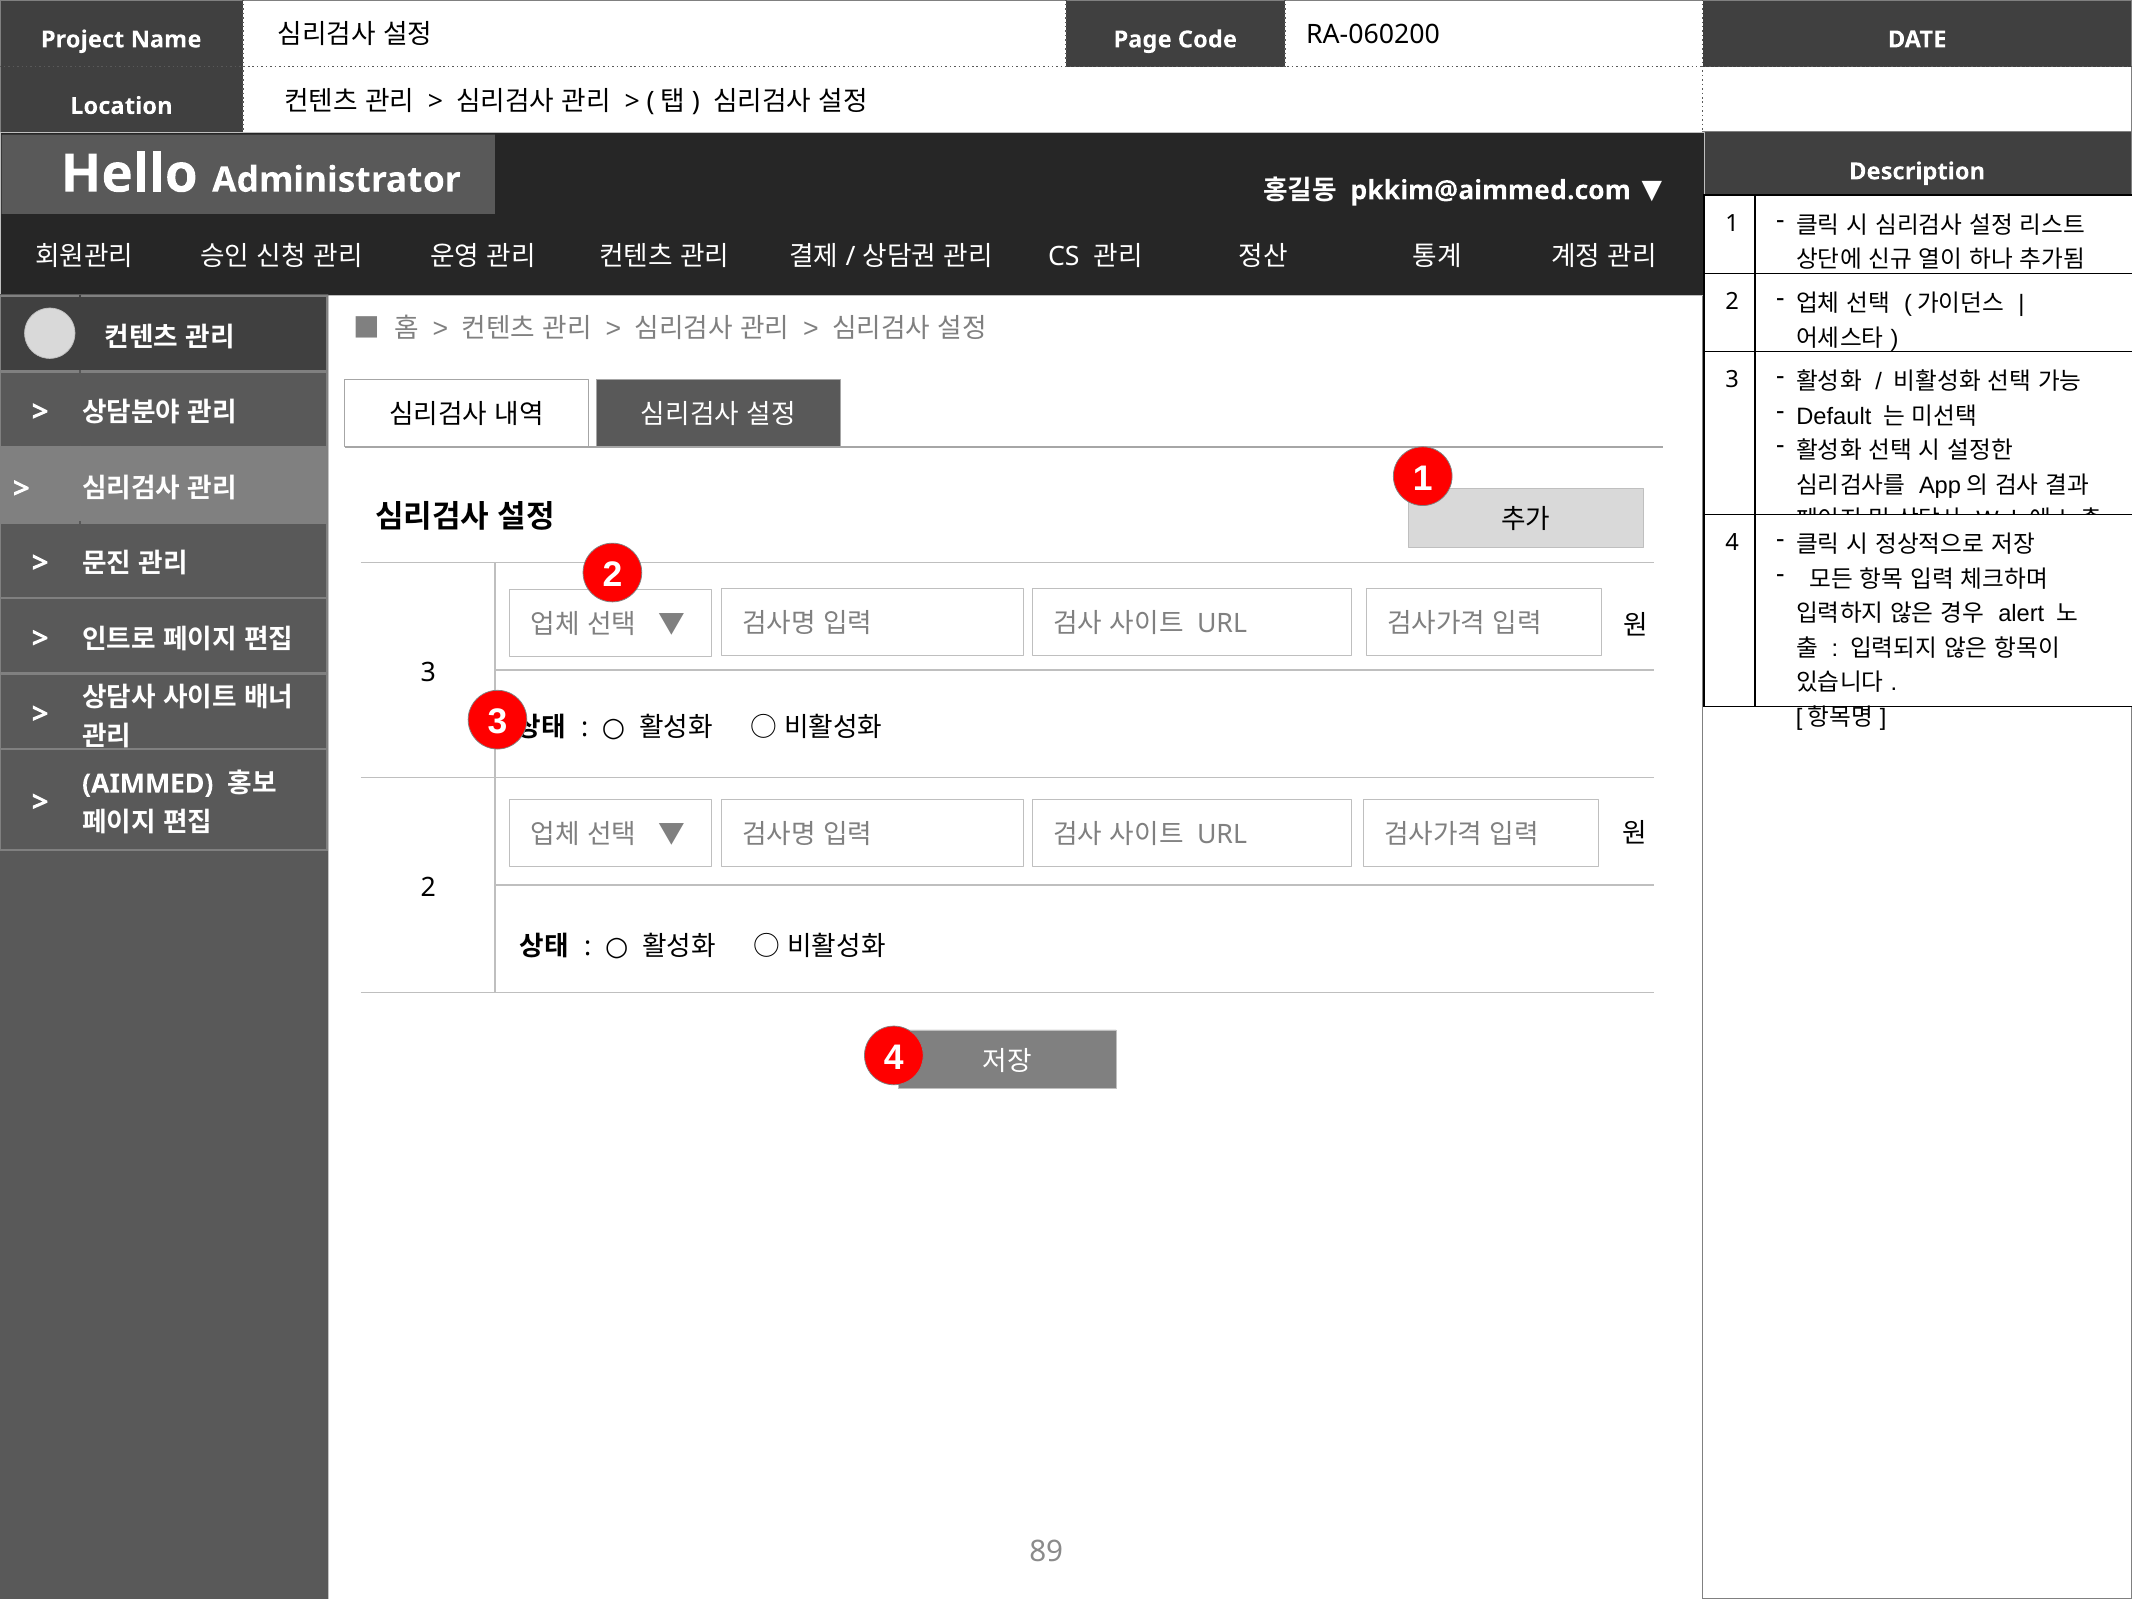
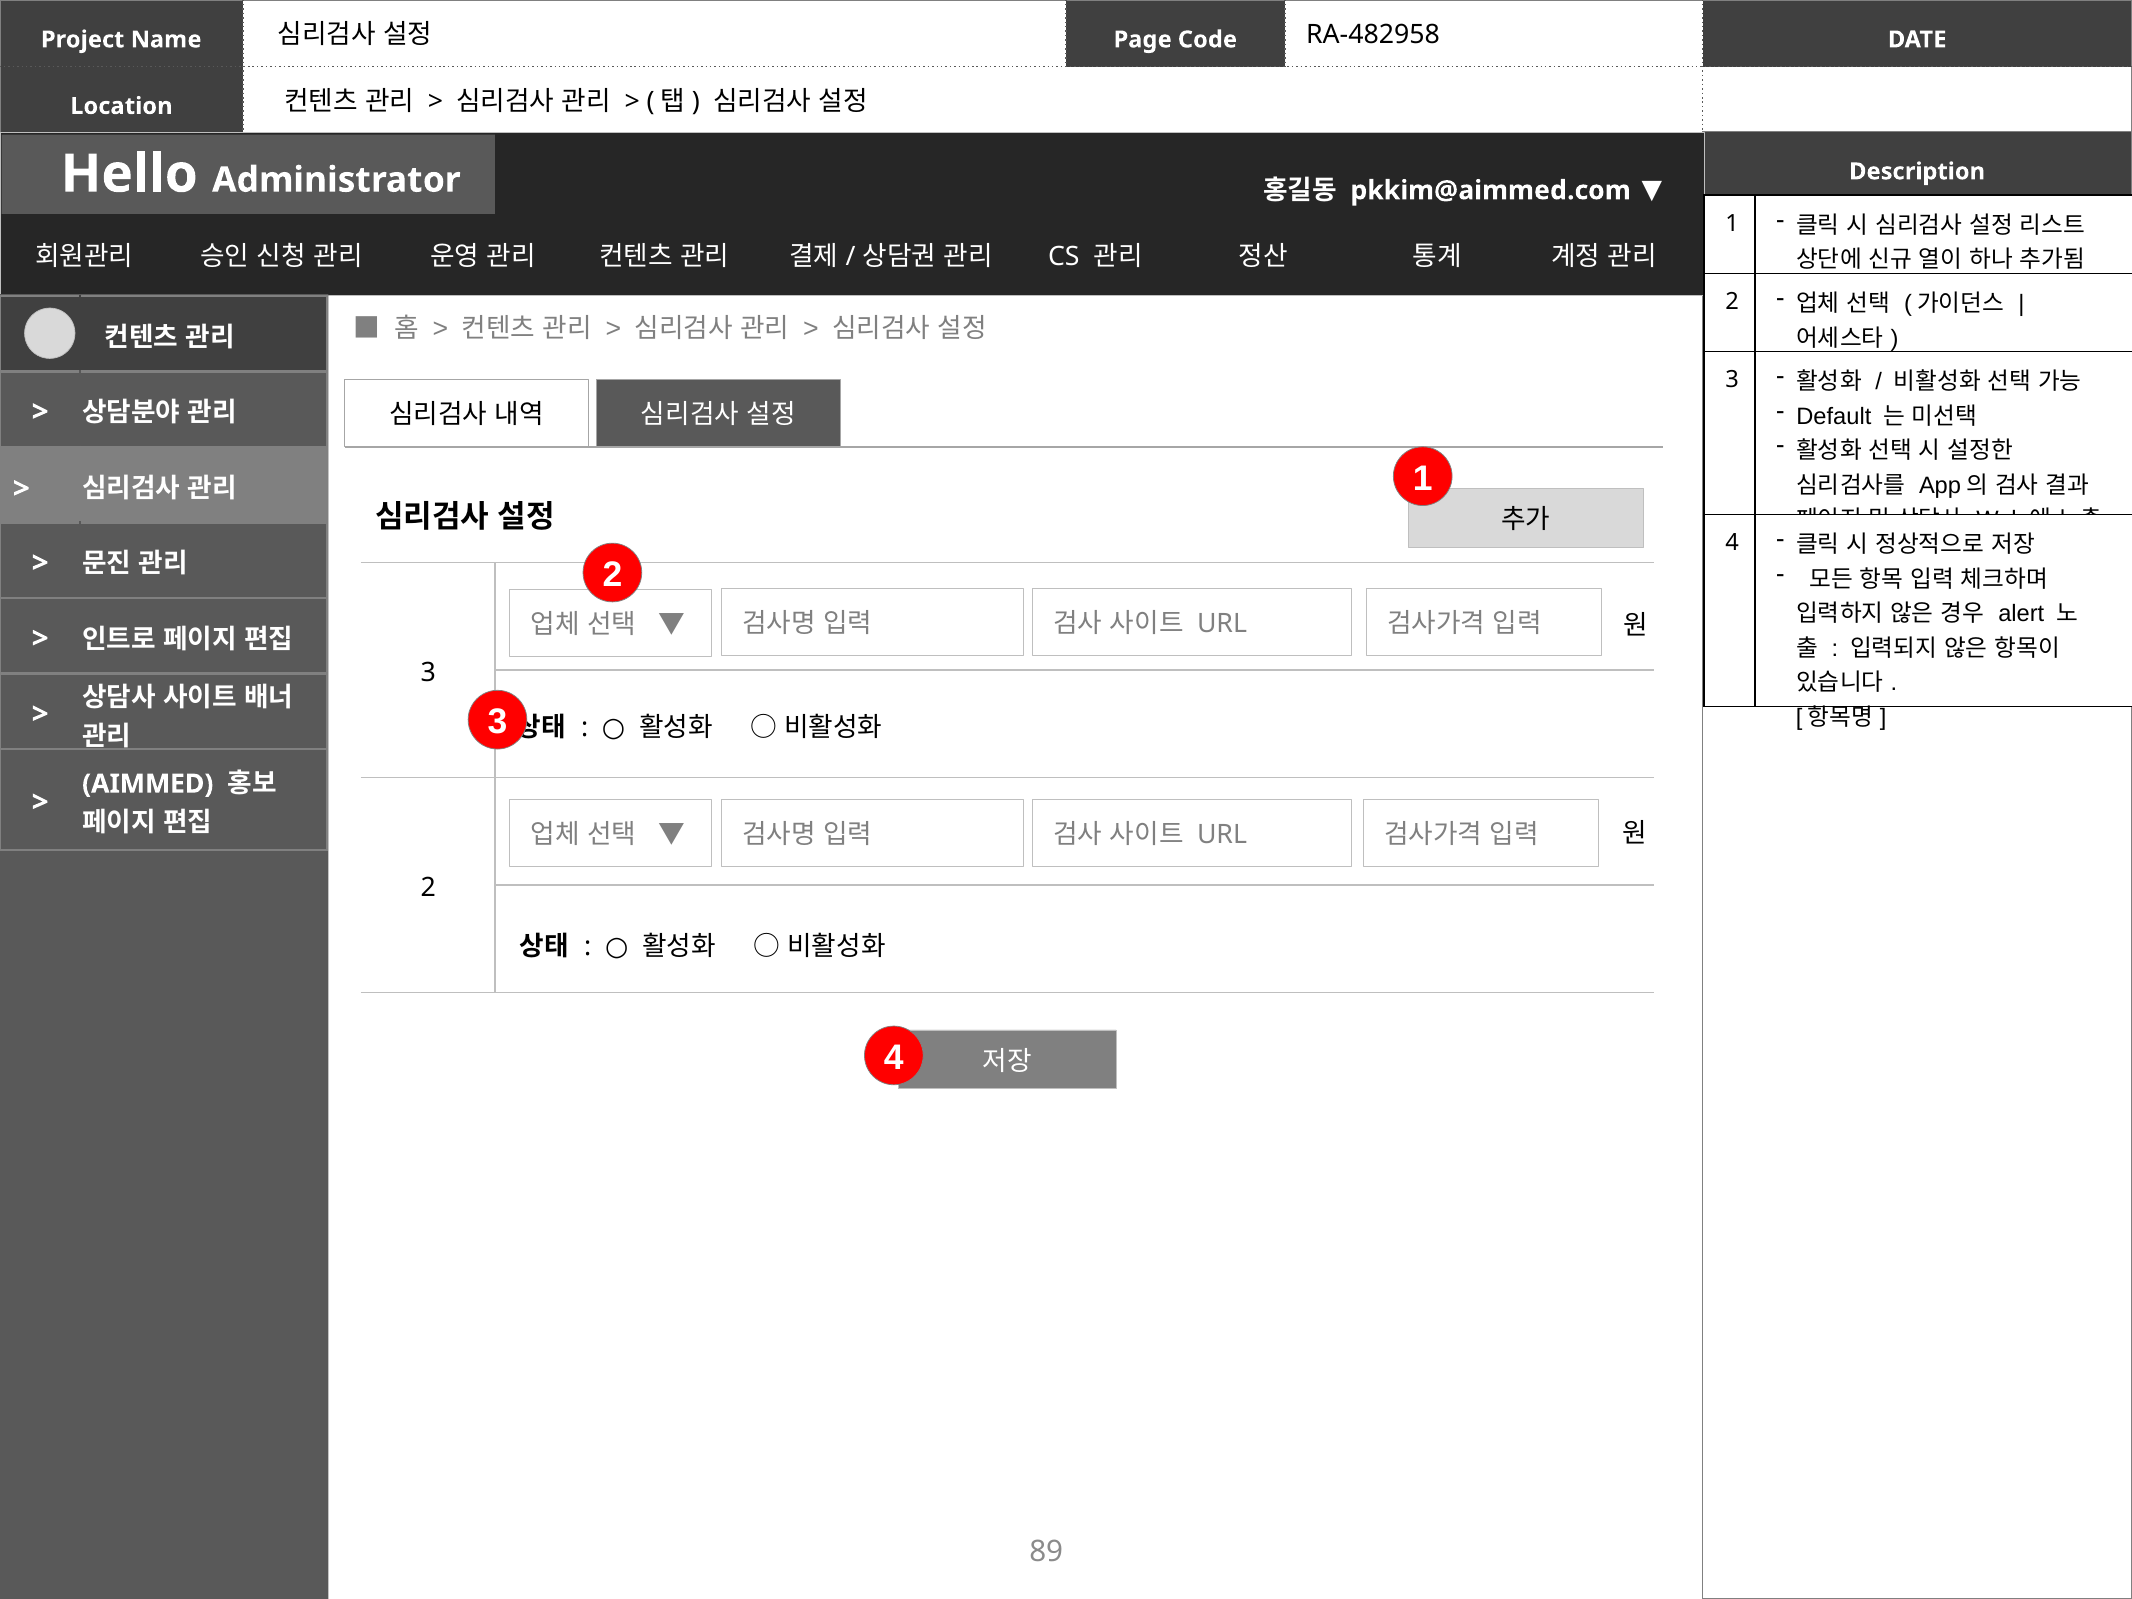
RA-060200: RA-060200 -> RA-482958
